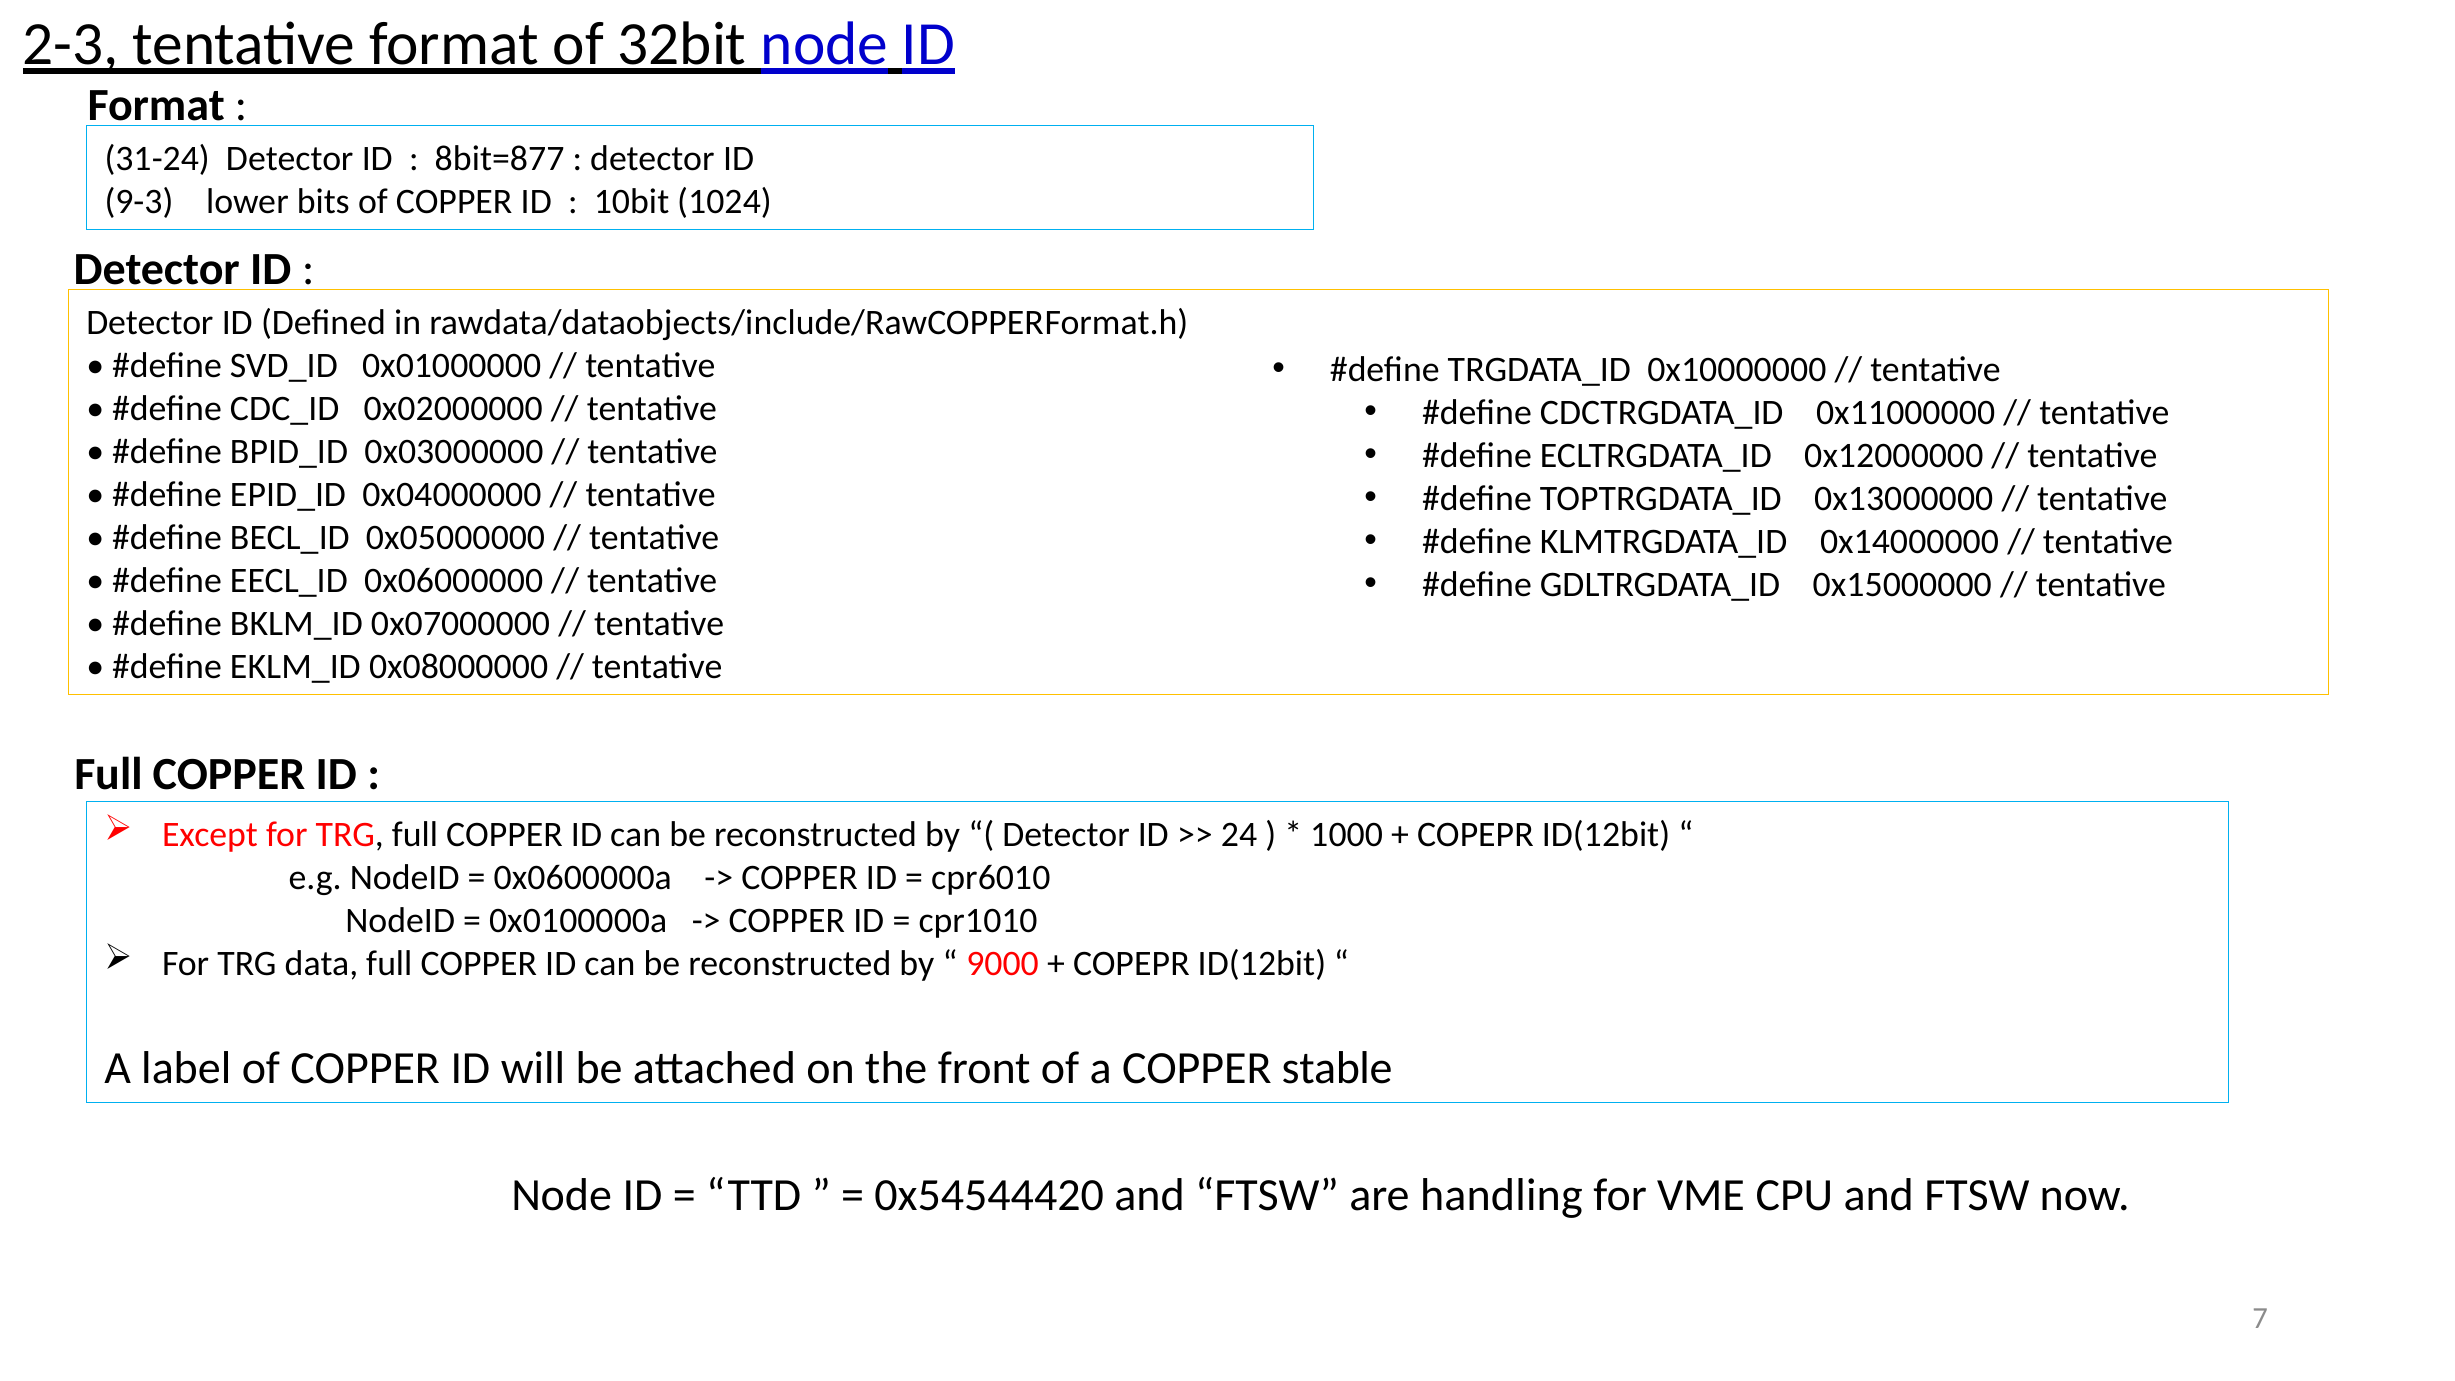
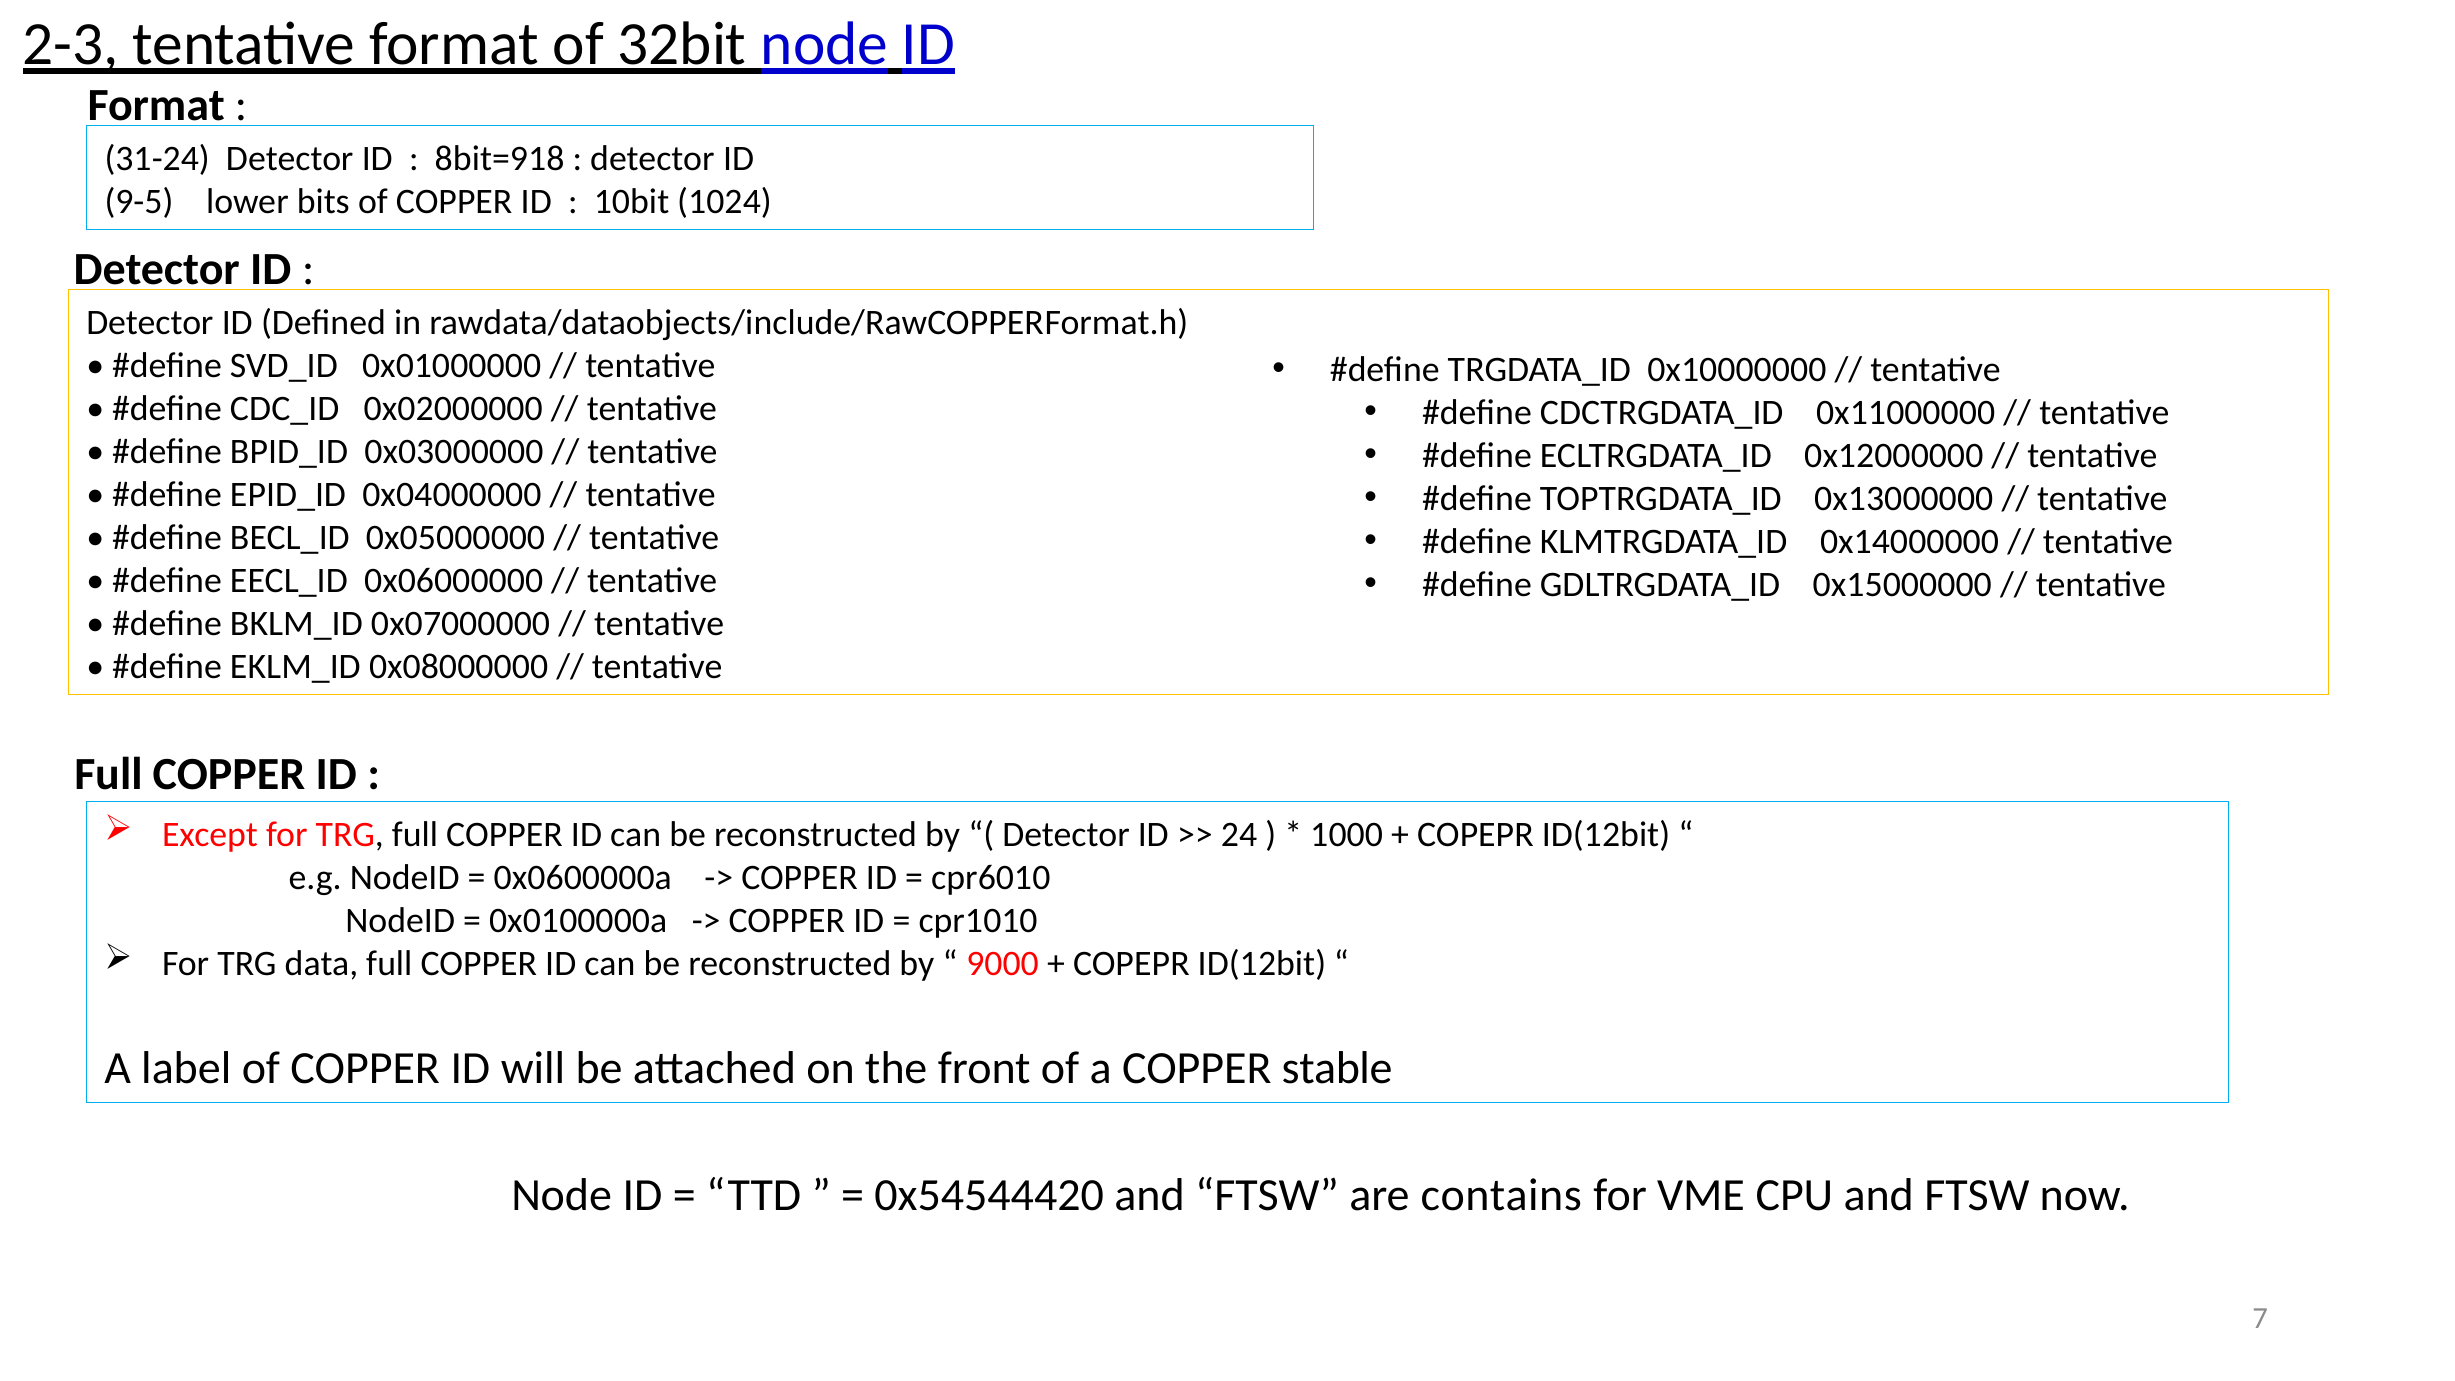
8bit=877: 8bit=877 -> 8bit=918
9-3: 9-3 -> 9-5
handling: handling -> contains
